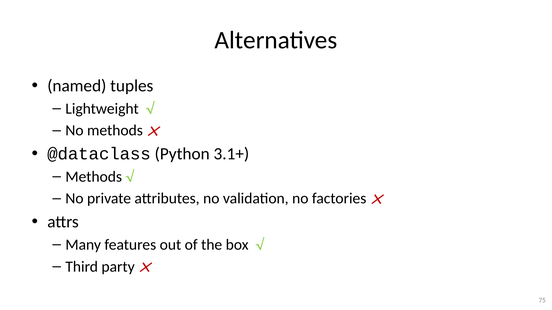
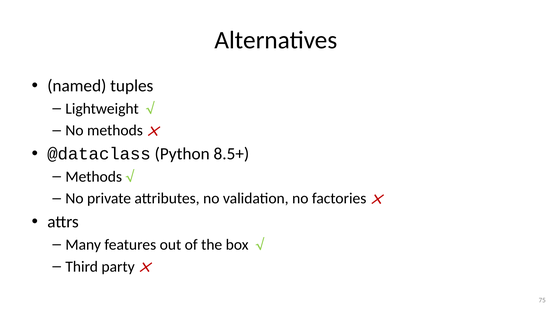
3.1+: 3.1+ -> 8.5+
